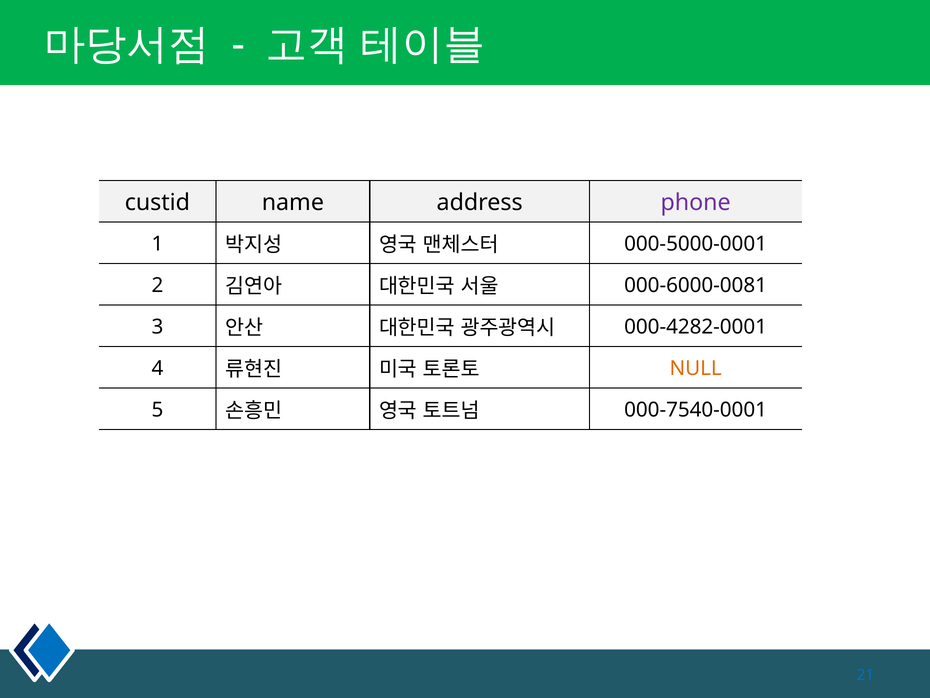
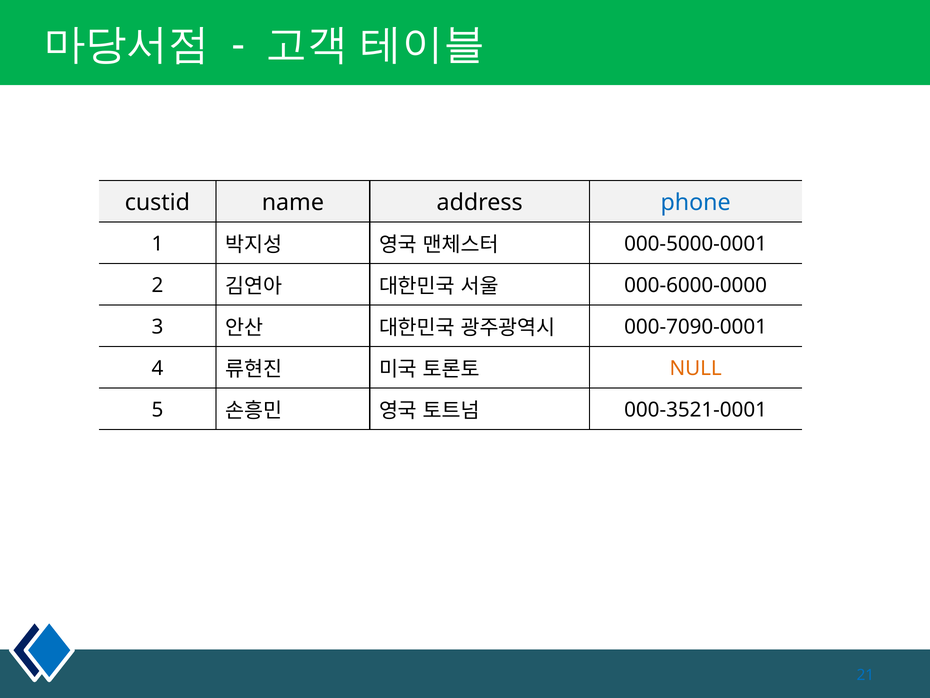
phone colour: purple -> blue
000-6000-0081: 000-6000-0081 -> 000-6000-0000
000-4282-0001: 000-4282-0001 -> 000-7090-0001
000-7540-0001: 000-7540-0001 -> 000-3521-0001
